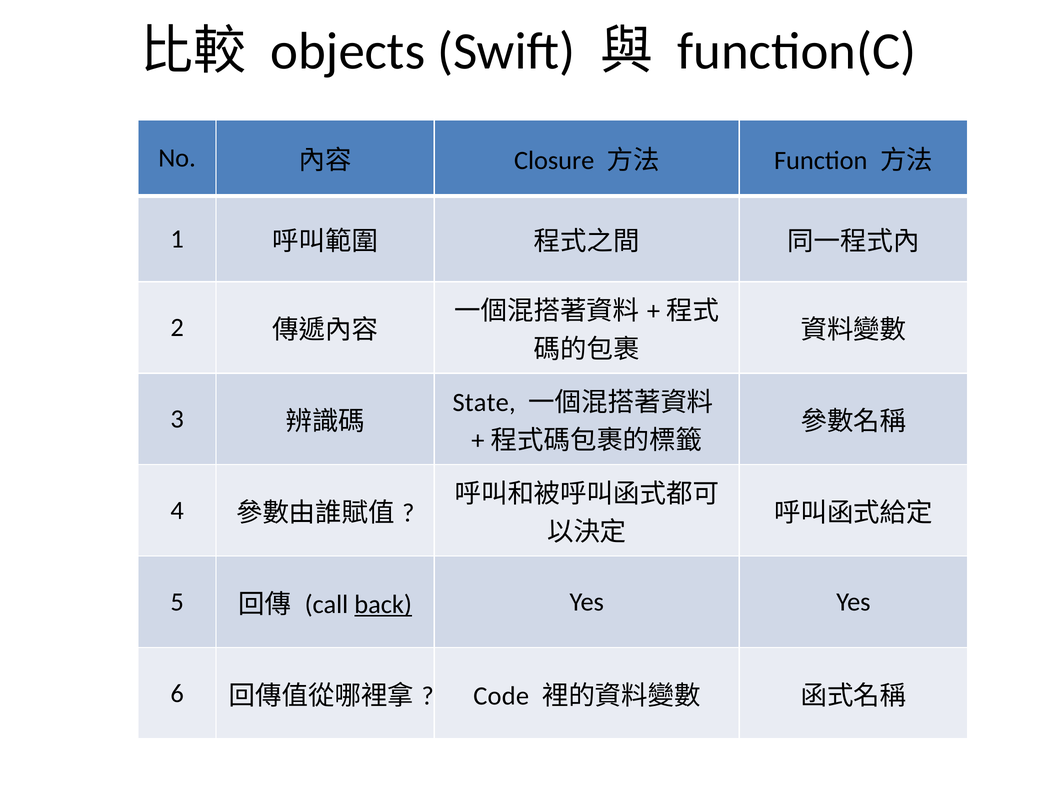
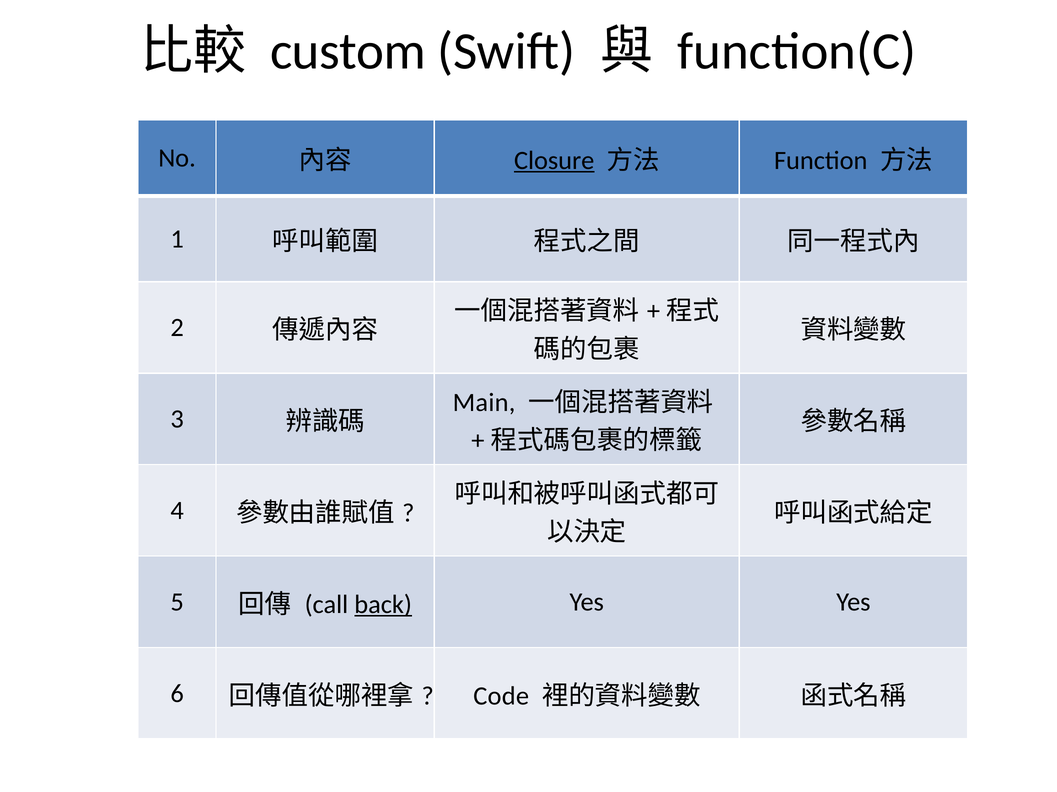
objects: objects -> custom
Closure underline: none -> present
State: State -> Main
